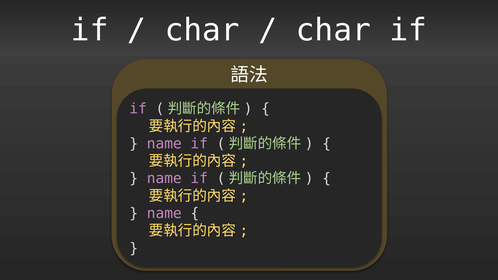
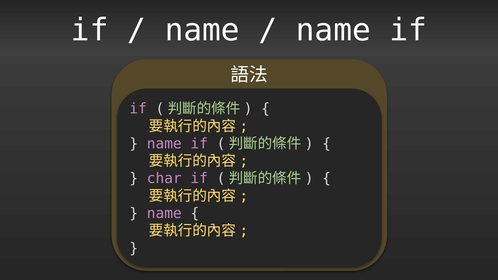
char at (202, 30): char -> name
char at (333, 30): char -> name
name at (164, 179): name -> char
